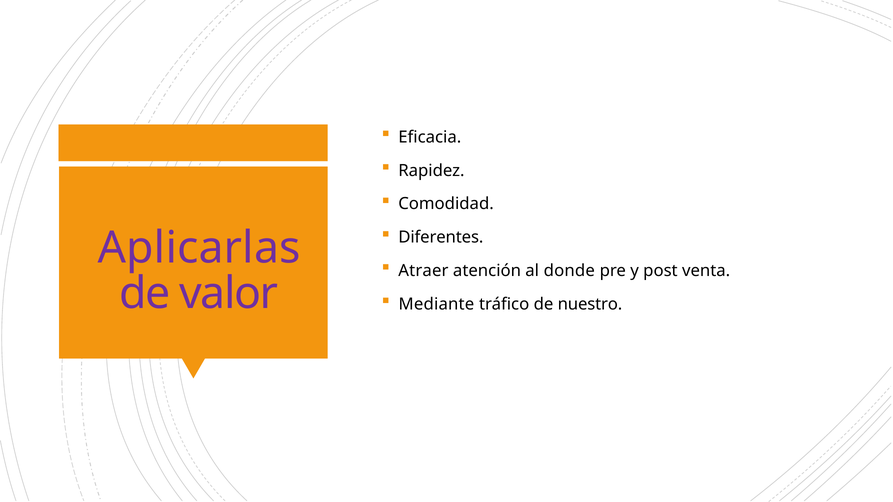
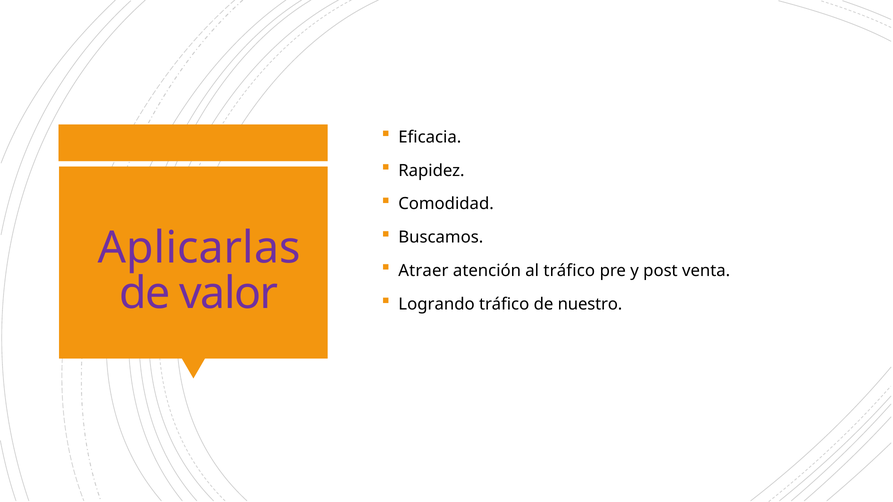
Diferentes: Diferentes -> Buscamos
al donde: donde -> tráfico
Mediante: Mediante -> Logrando
